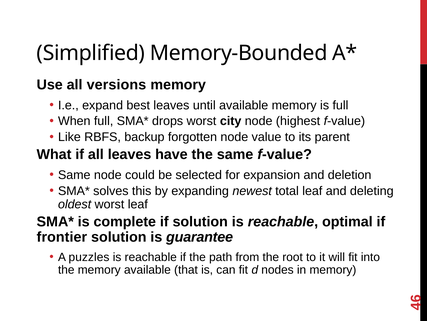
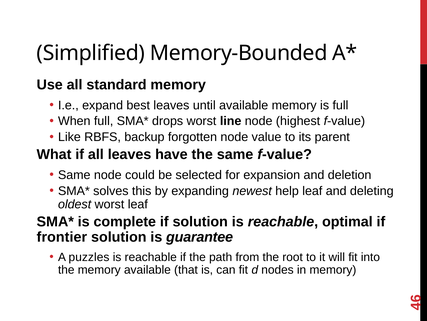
versions: versions -> standard
city: city -> line
total: total -> help
